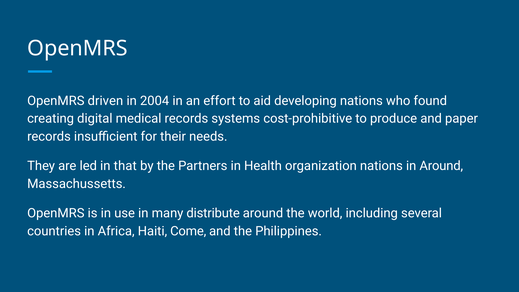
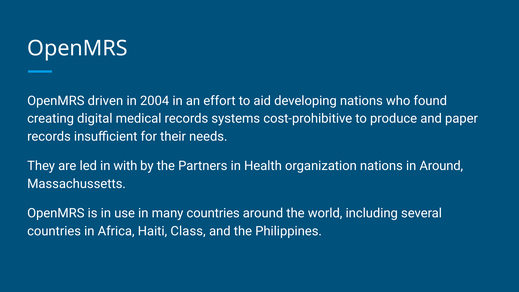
that: that -> with
many distribute: distribute -> countries
Come: Come -> Class
